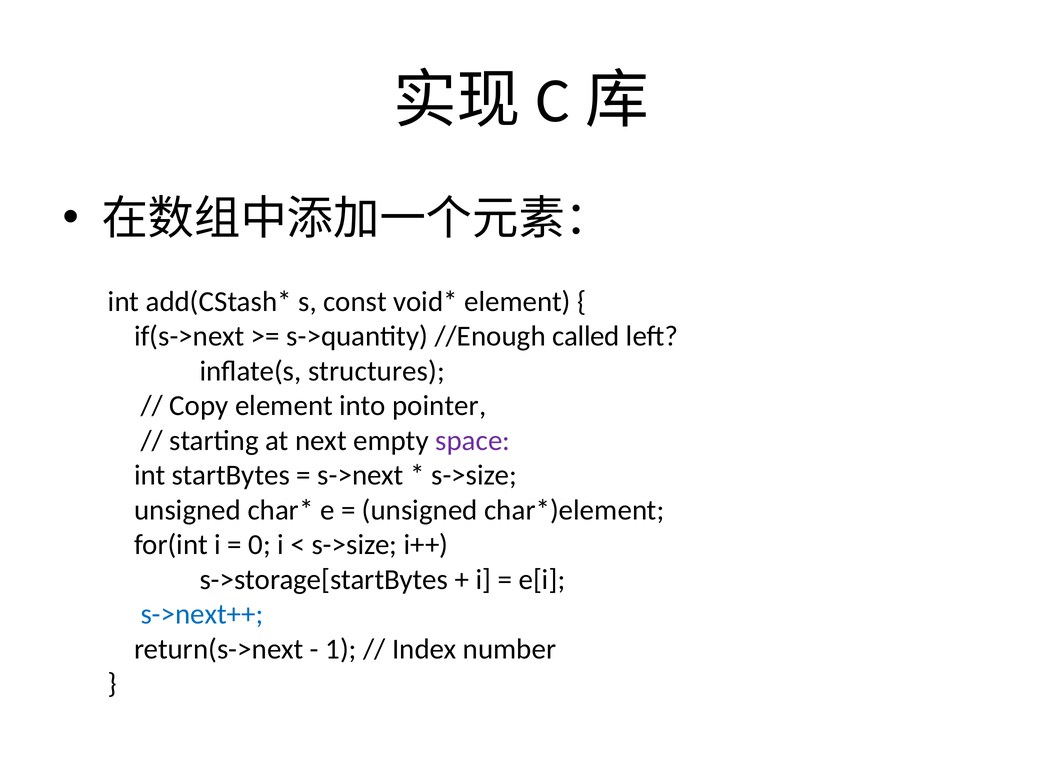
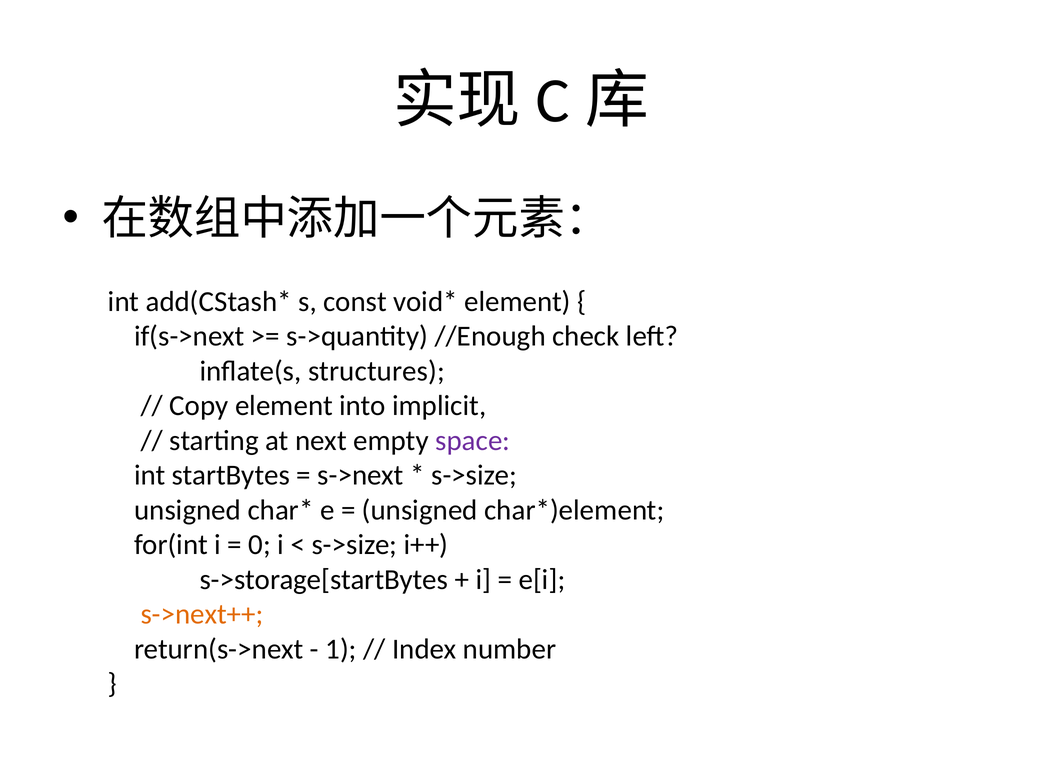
called: called -> check
pointer: pointer -> implicit
s->next++ colour: blue -> orange
